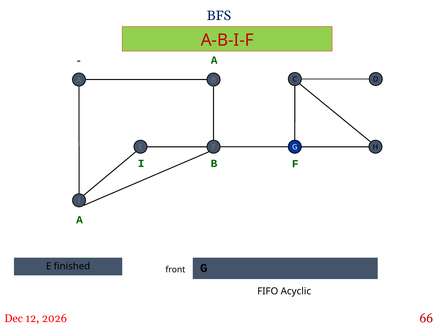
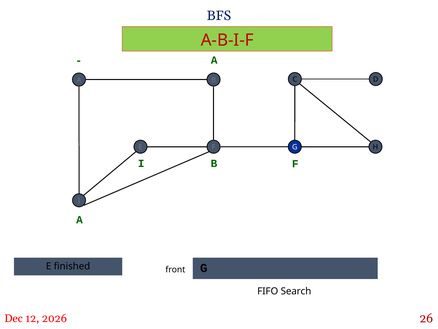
FIFO Acyclic: Acyclic -> Search
66: 66 -> 26
